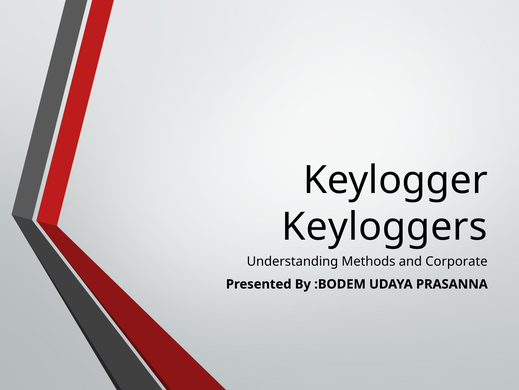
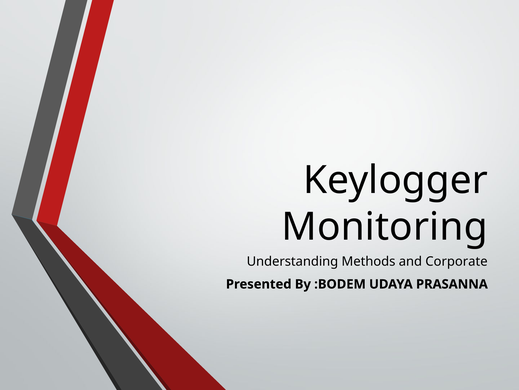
Keyloggers: Keyloggers -> Monitoring
